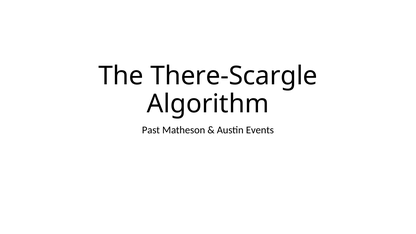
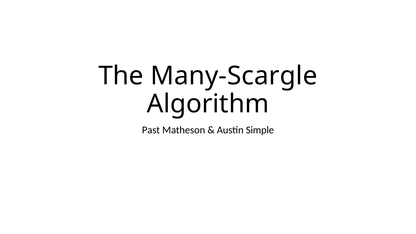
There-Scargle: There-Scargle -> Many-Scargle
Events: Events -> Simple
